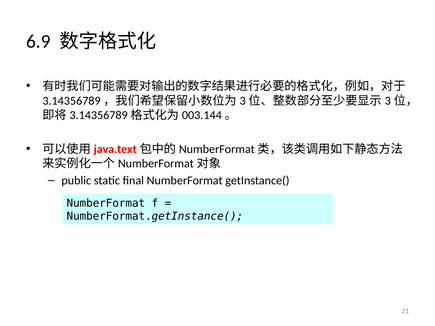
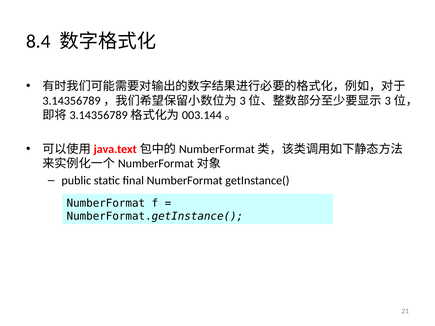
6.9: 6.9 -> 8.4
